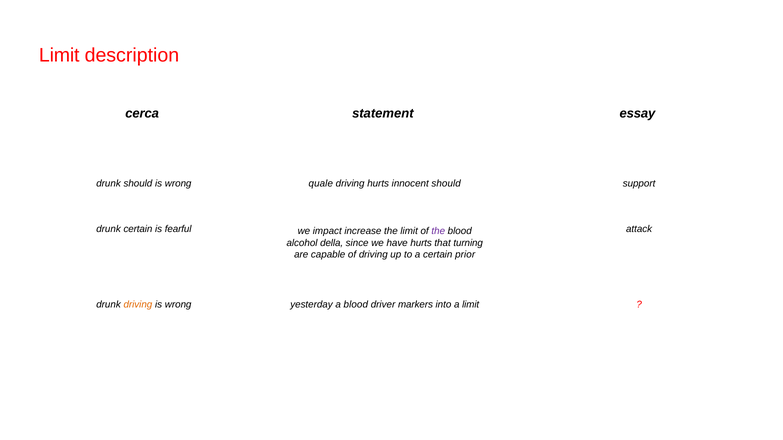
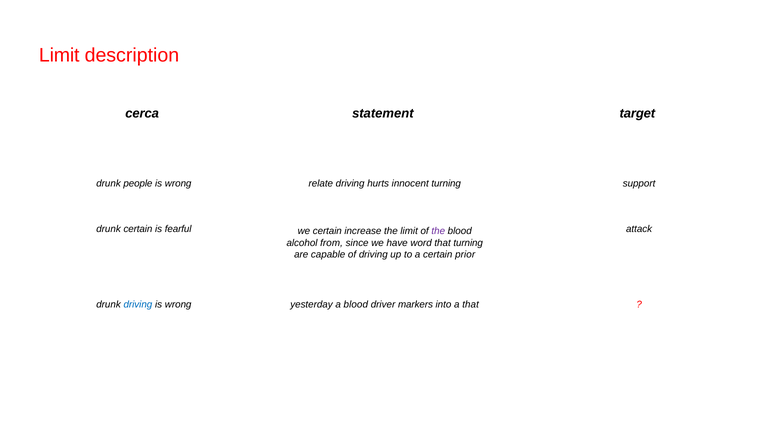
essay: essay -> target
drunk should: should -> people
quale: quale -> relate
innocent should: should -> turning
we impact: impact -> certain
della: della -> from
have hurts: hurts -> word
driving at (138, 305) colour: orange -> blue
a limit: limit -> that
